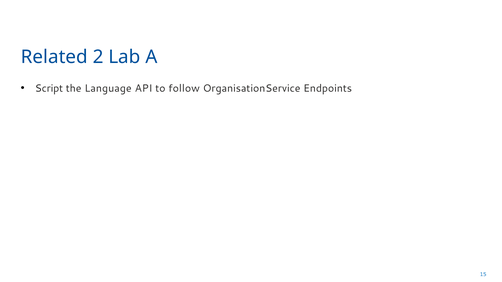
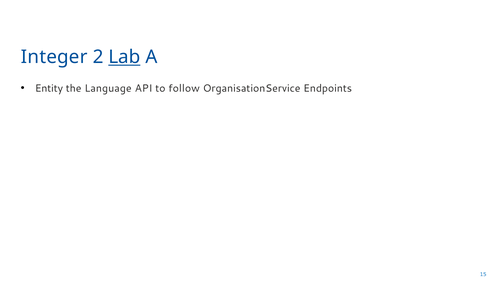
Related: Related -> Integer
Lab underline: none -> present
Script: Script -> Entity
